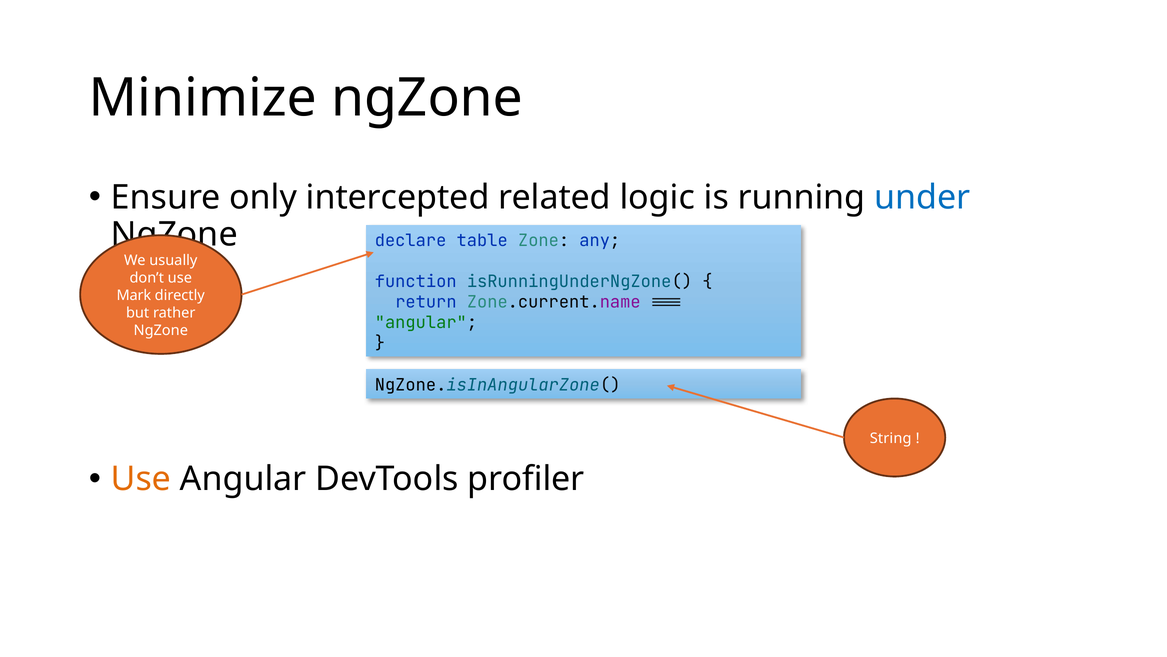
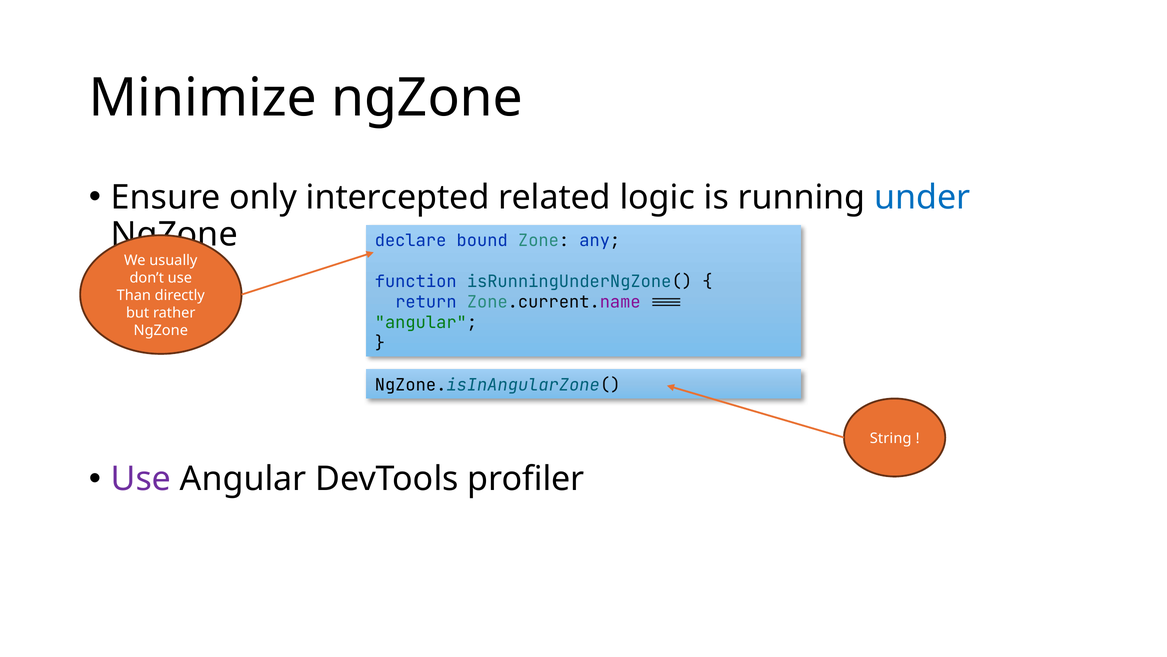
table: table -> bound
Mark: Mark -> Than
Use at (141, 479) colour: orange -> purple
